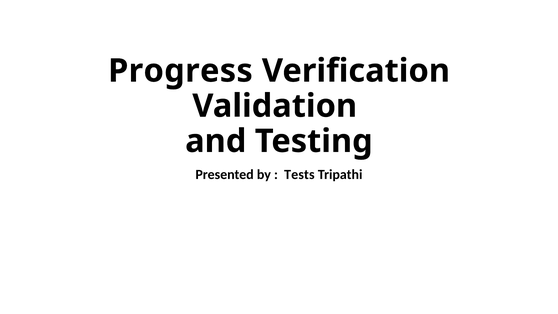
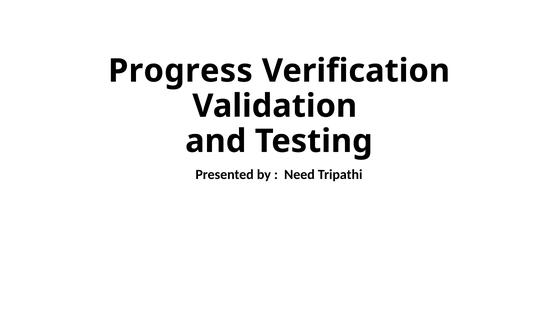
Tests: Tests -> Need
